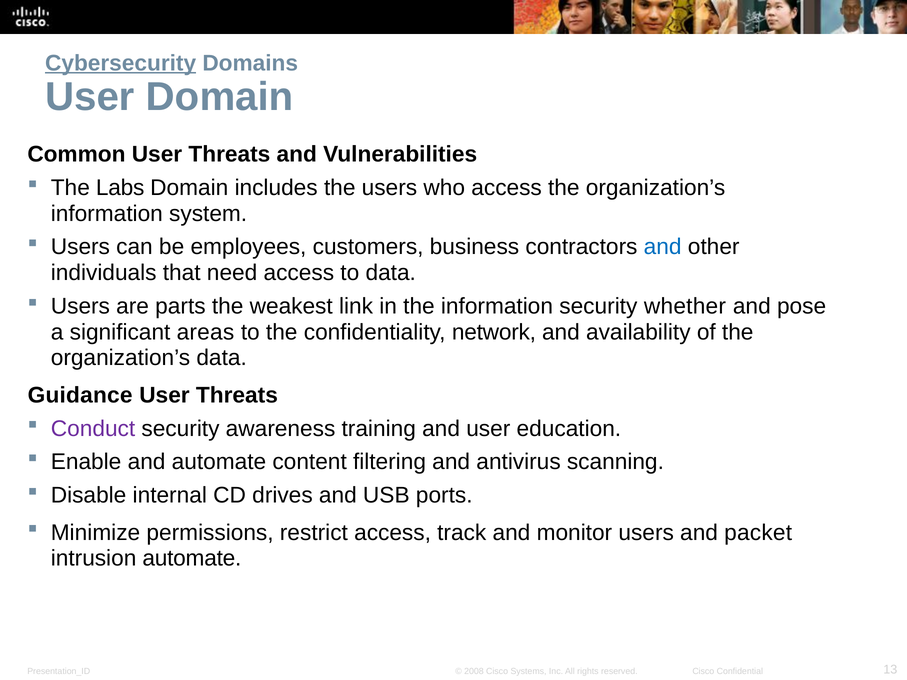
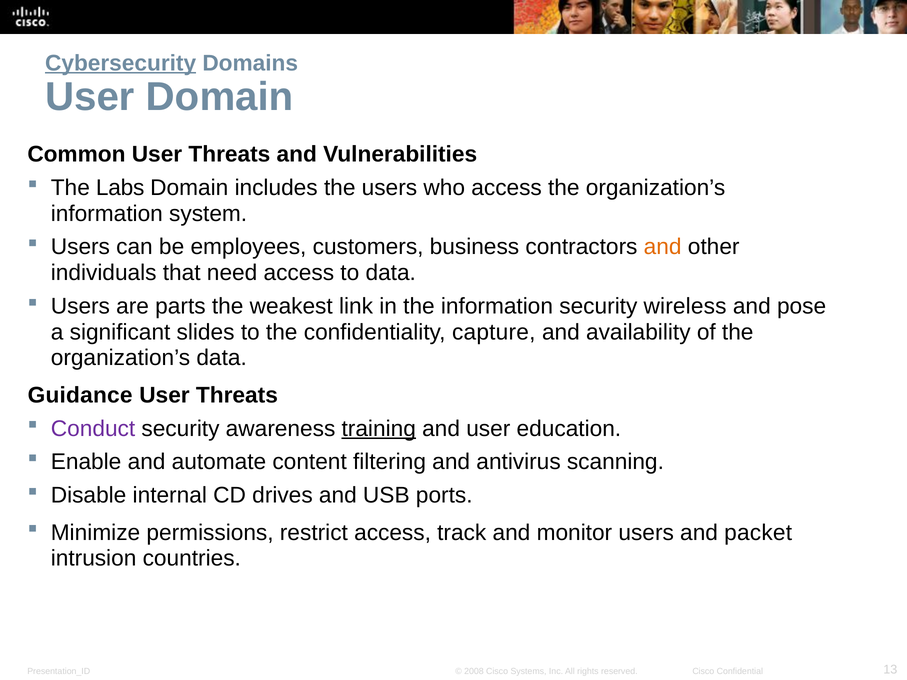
and at (663, 247) colour: blue -> orange
whether: whether -> wireless
areas: areas -> slides
network: network -> capture
training underline: none -> present
intrusion automate: automate -> countries
